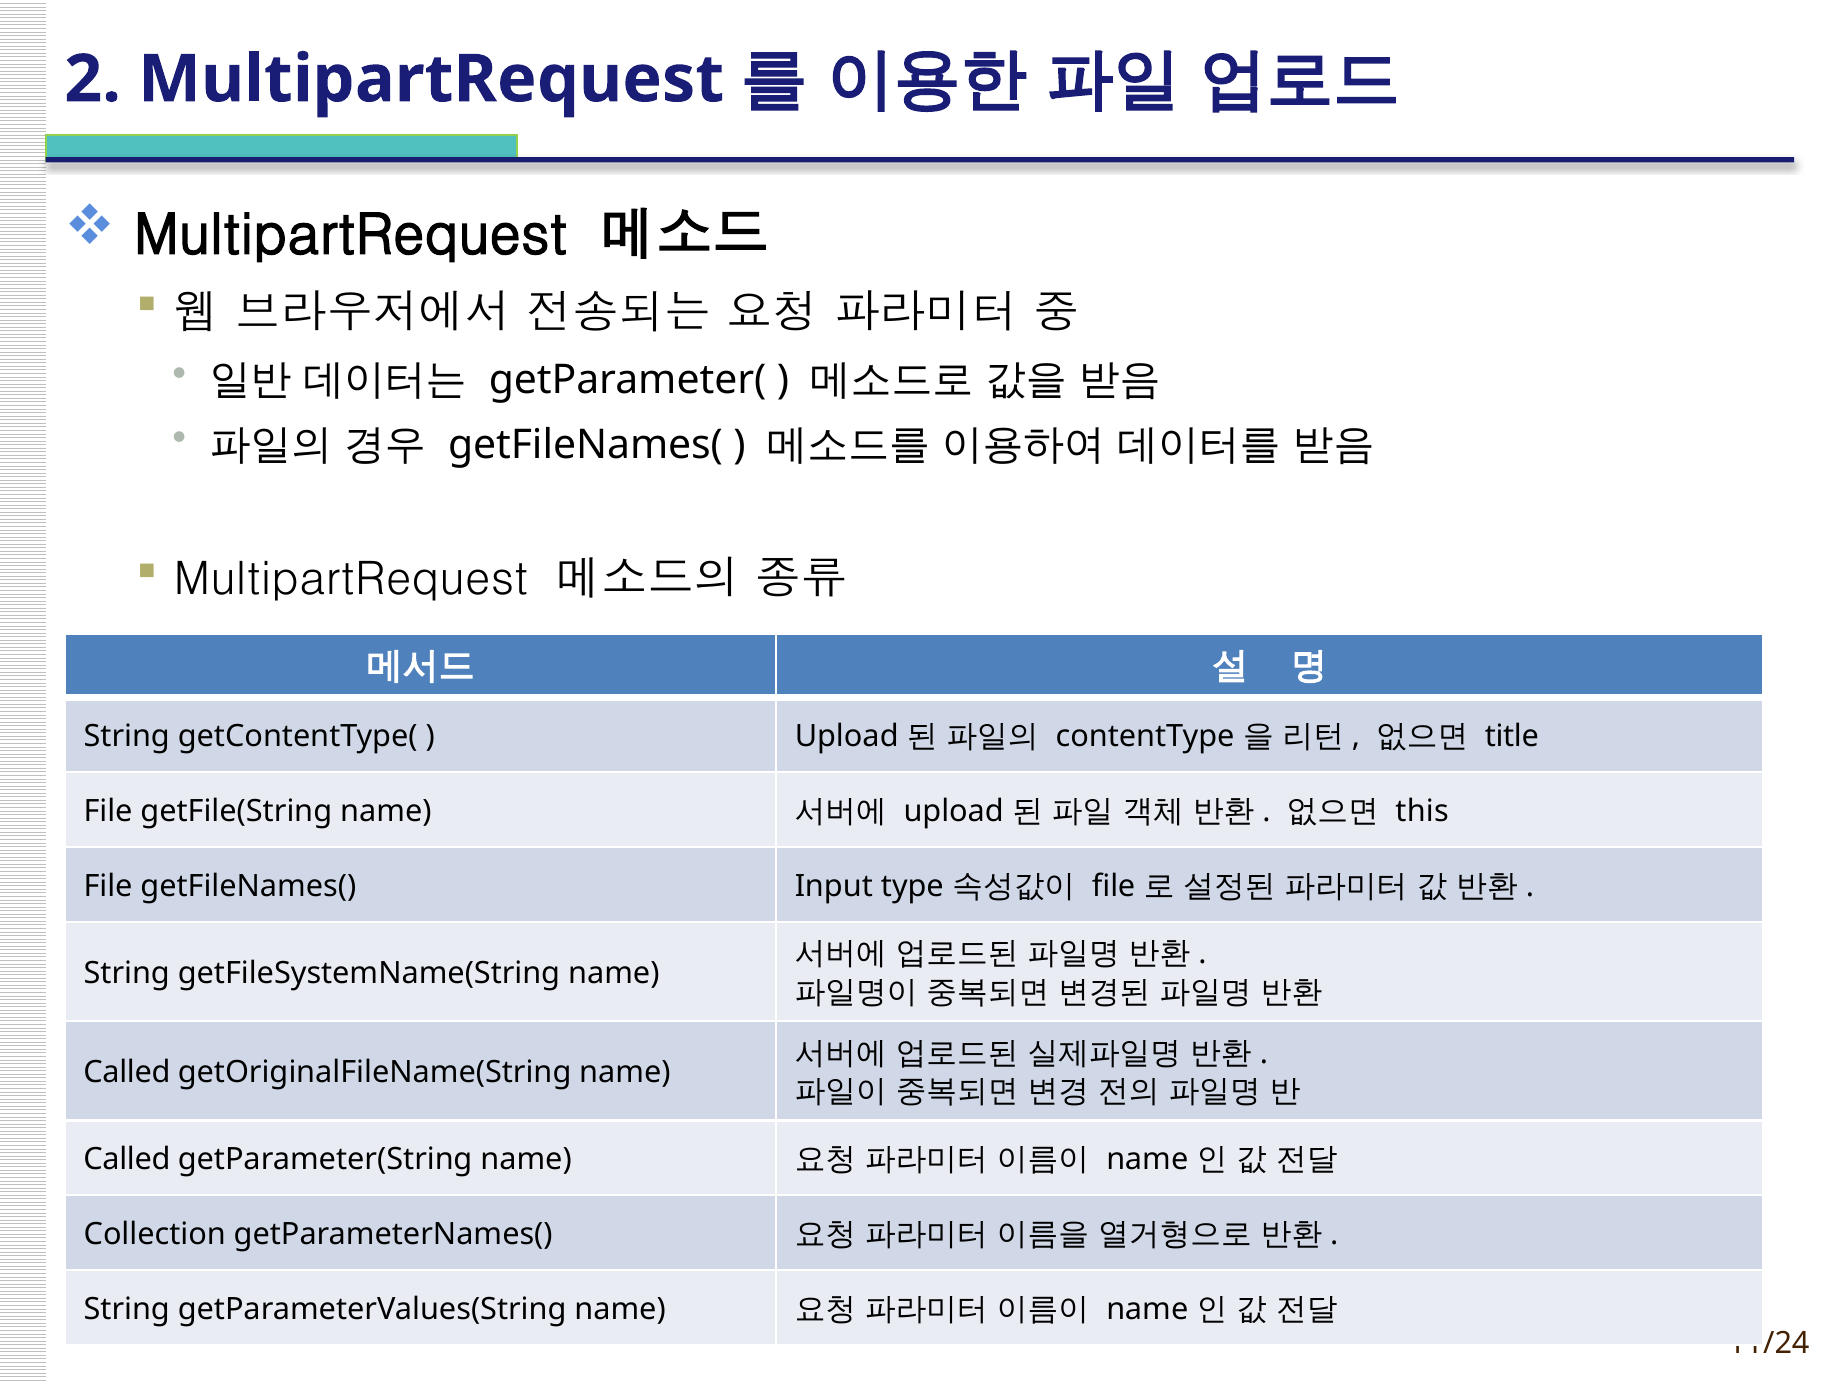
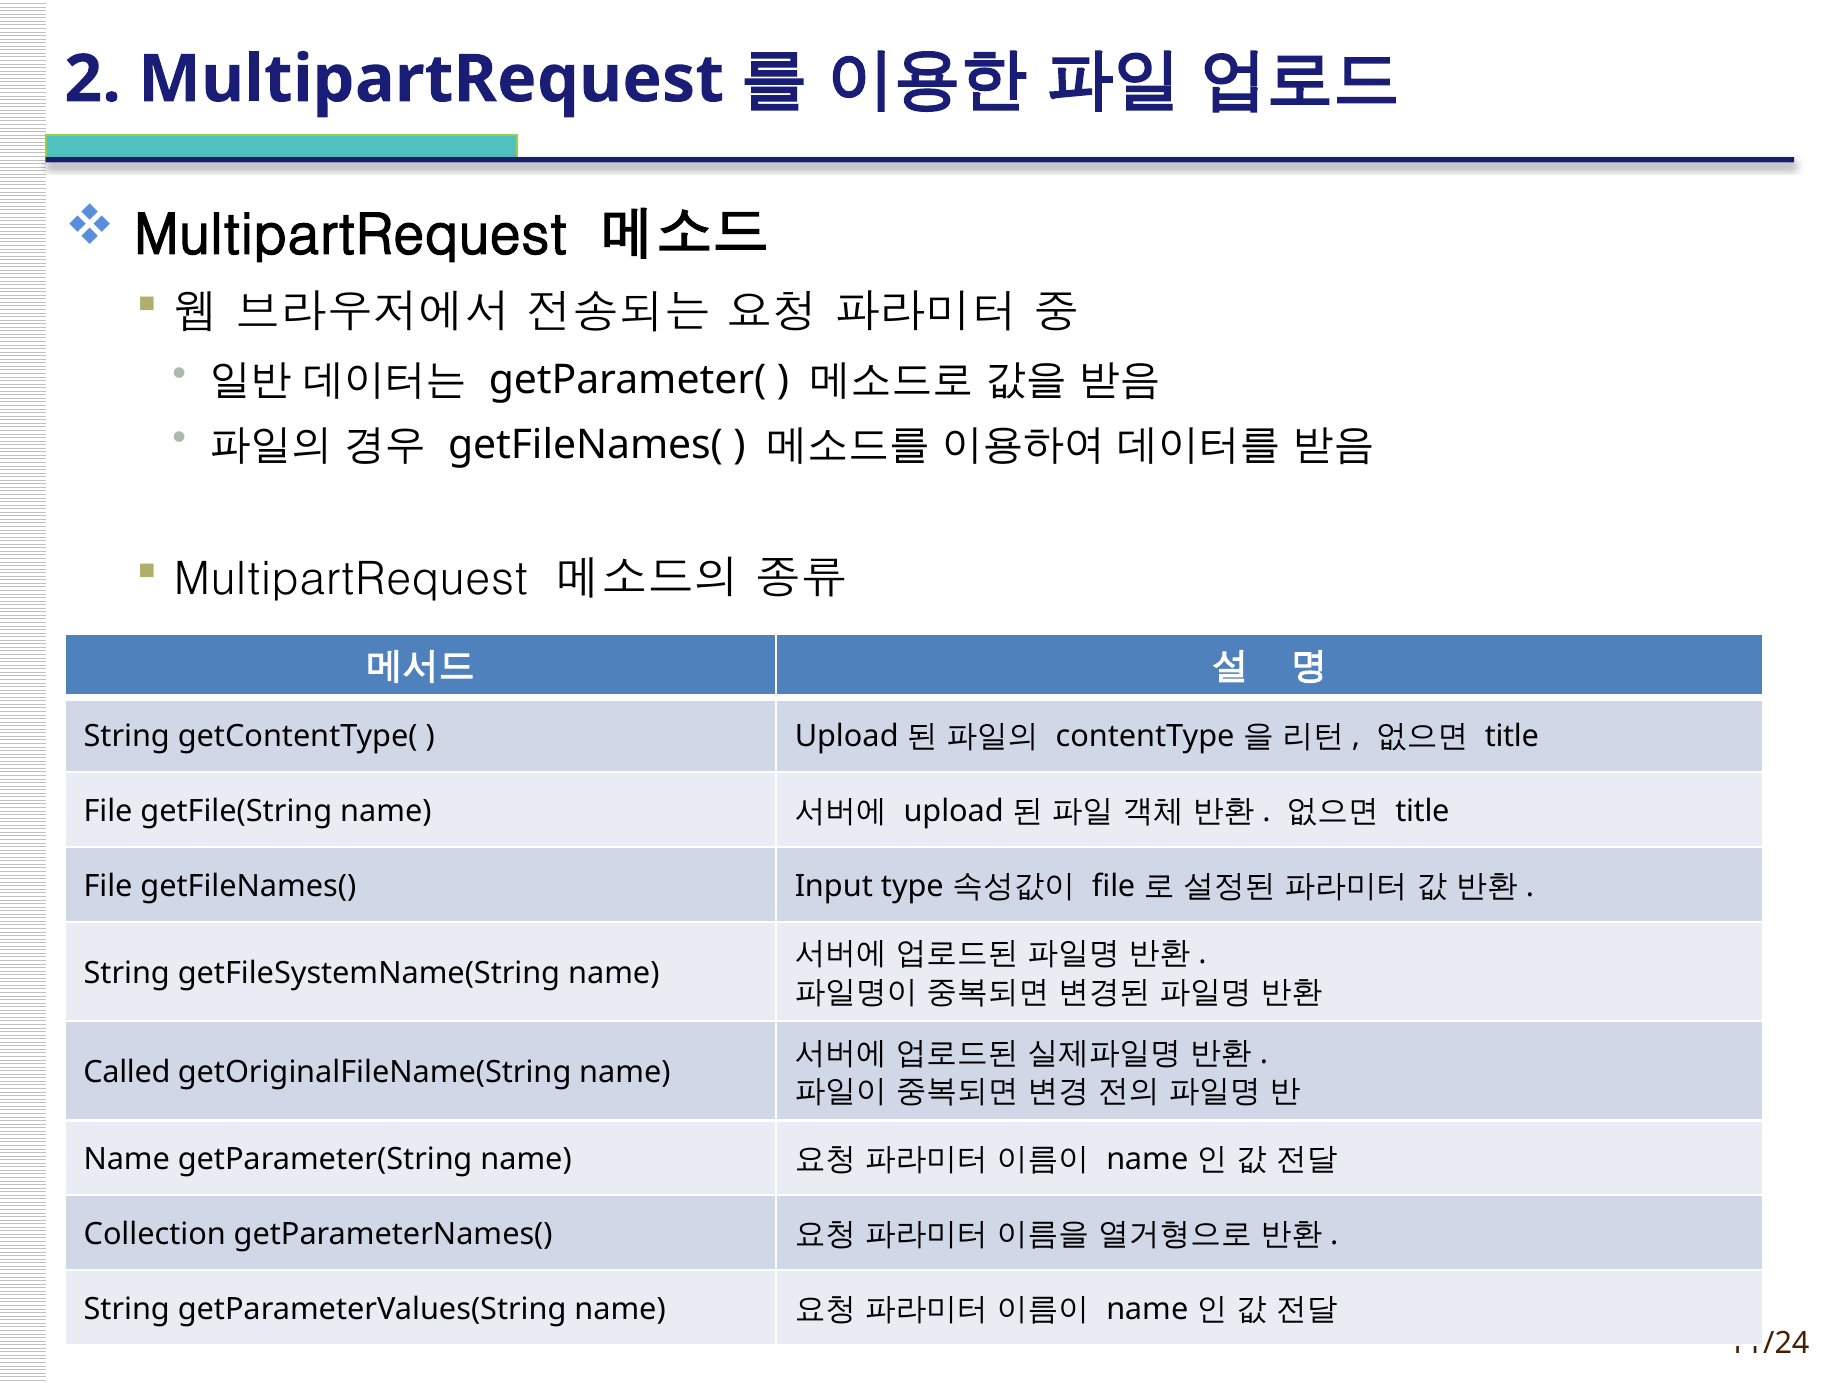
this at (1422, 811): this -> title
Called at (127, 1159): Called -> Name
